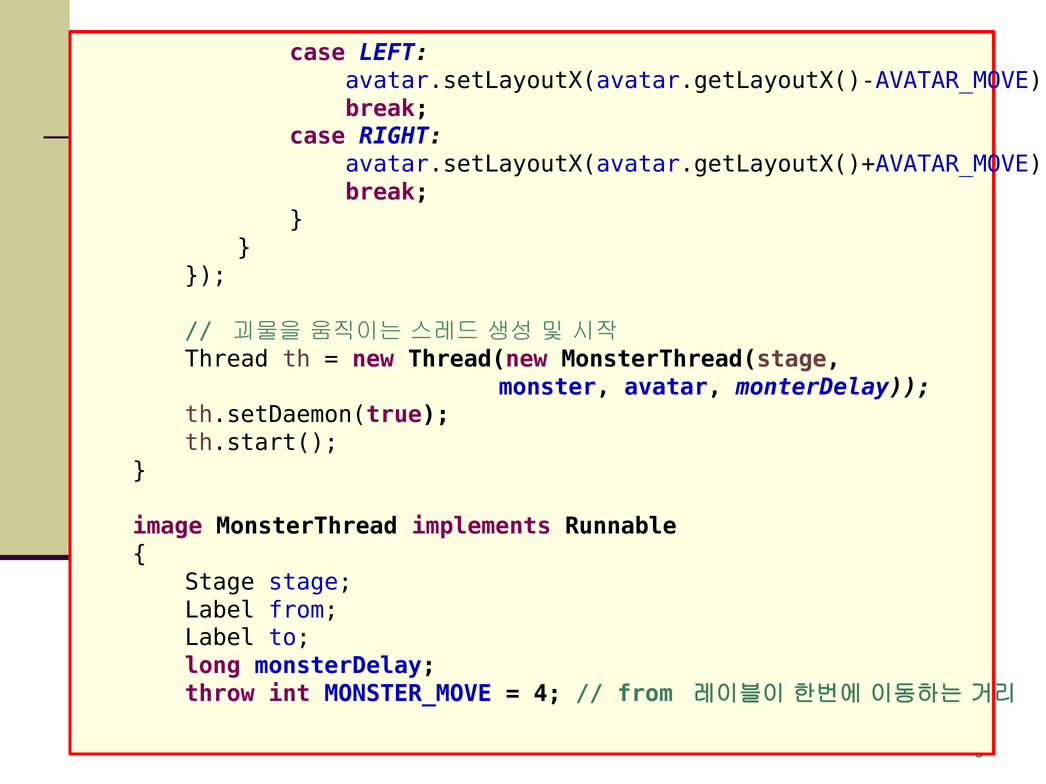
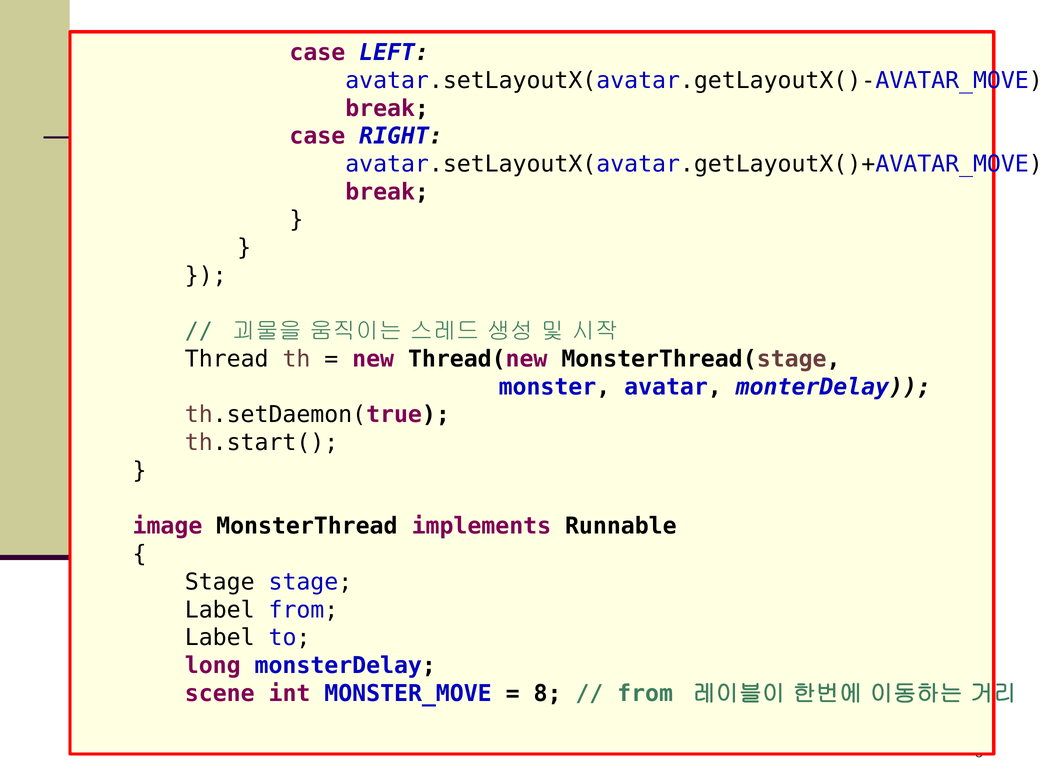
throw: throw -> scene
4: 4 -> 8
